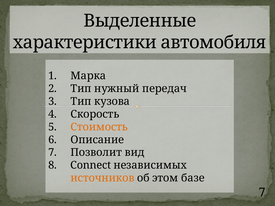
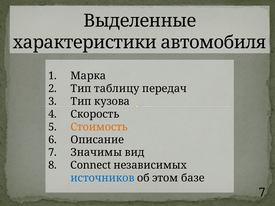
нужный: нужный -> таблицу
Позволит: Позволит -> Значимы
источников colour: orange -> blue
